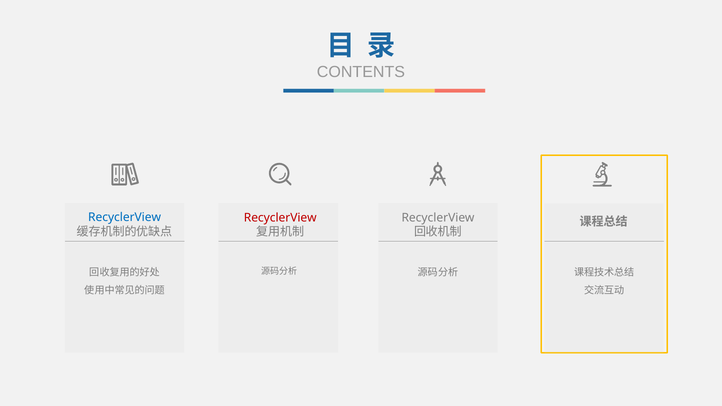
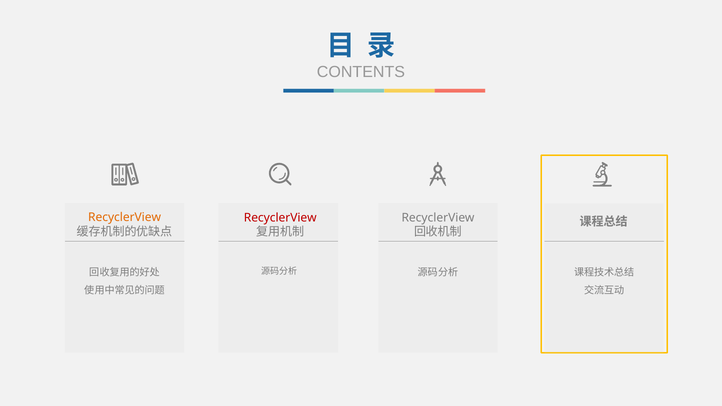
RecyclerView at (125, 217) colour: blue -> orange
